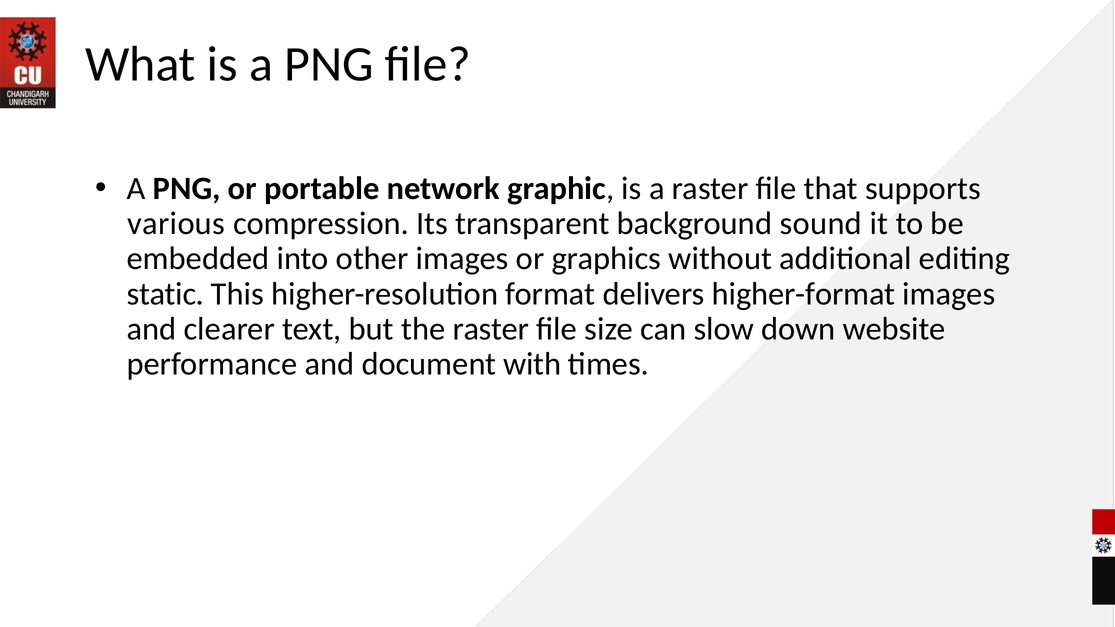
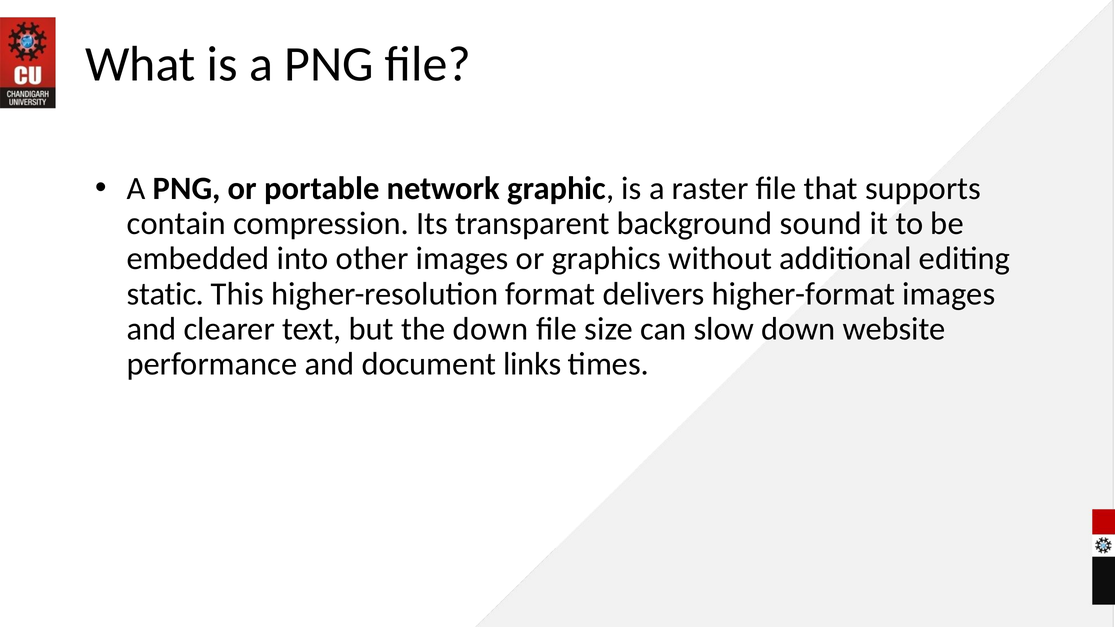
various: various -> contain
the raster: raster -> down
with: with -> links
